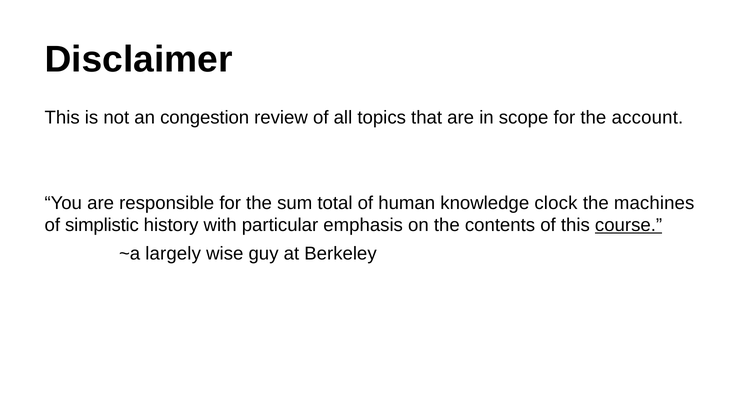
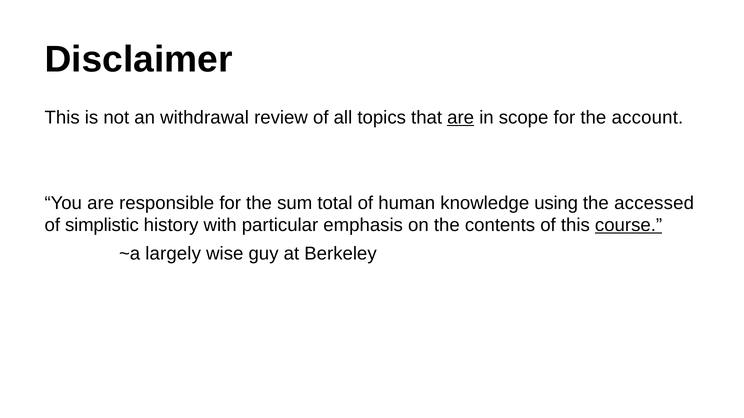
congestion: congestion -> withdrawal
are at (461, 118) underline: none -> present
clock: clock -> using
machines: machines -> accessed
